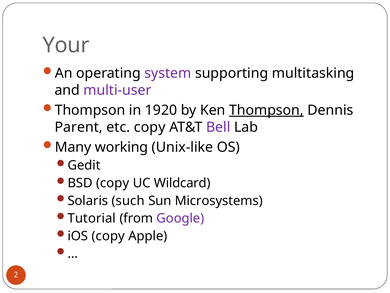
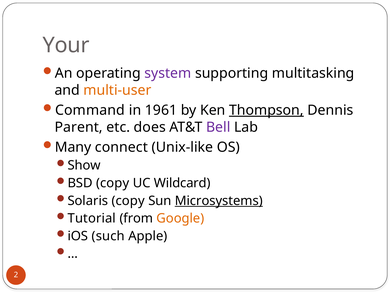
multi-user colour: purple -> orange
Thompson at (90, 110): Thompson -> Command
1920: 1920 -> 1961
etc copy: copy -> does
working: working -> connect
Gedit: Gedit -> Show
Solaris such: such -> copy
Microsystems underline: none -> present
Google colour: purple -> orange
iOS copy: copy -> such
